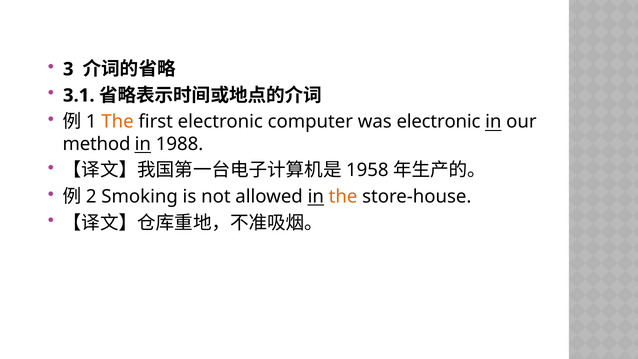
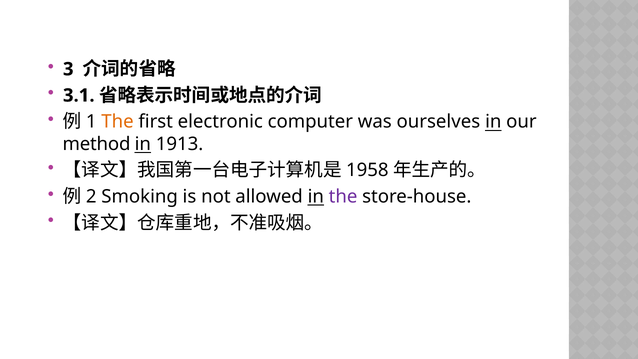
was electronic: electronic -> ourselves
1988: 1988 -> 1913
the at (343, 197) colour: orange -> purple
